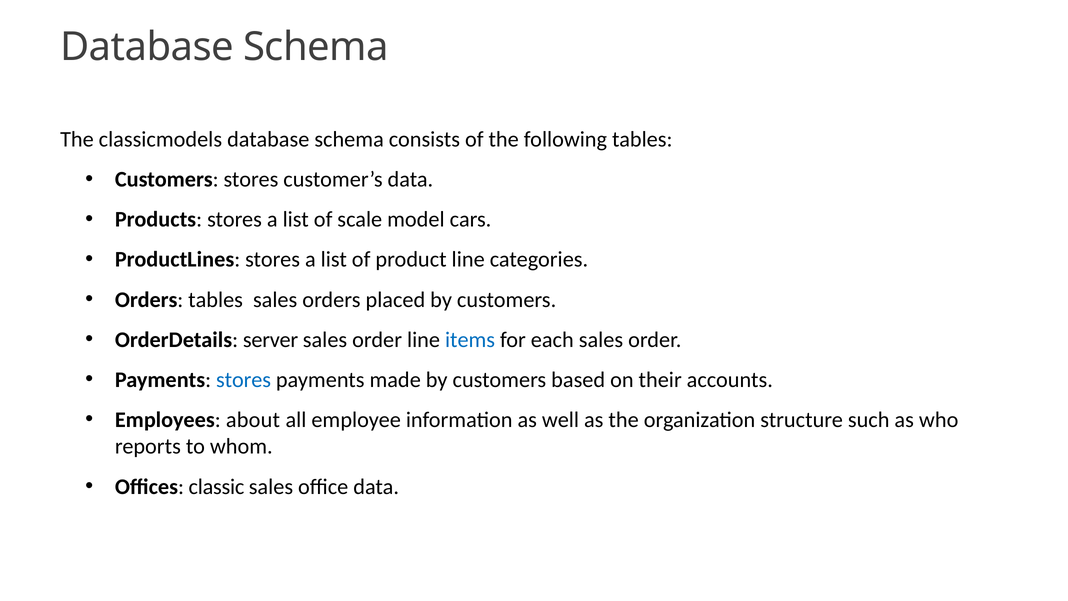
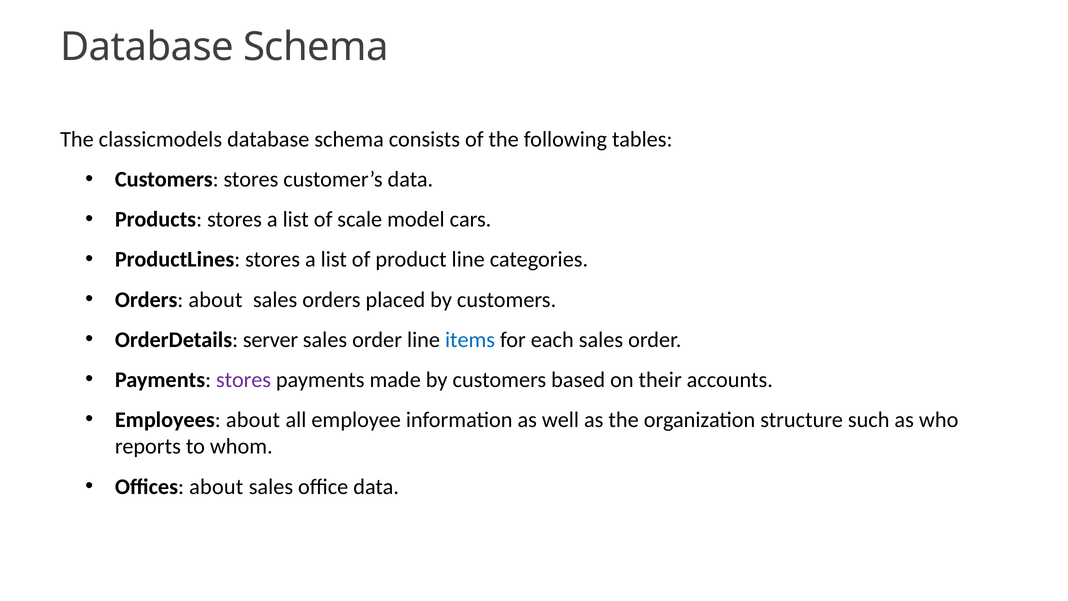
Orders tables: tables -> about
stores at (244, 380) colour: blue -> purple
Offices classic: classic -> about
